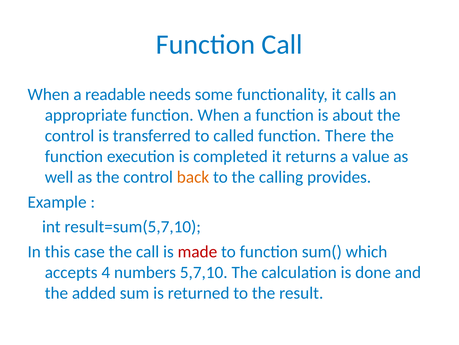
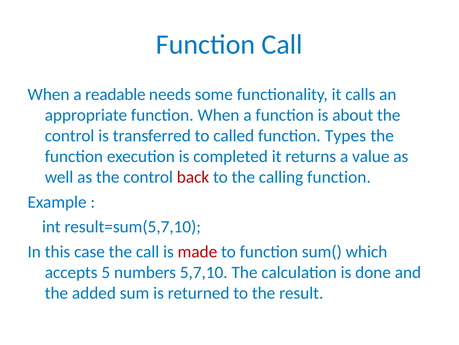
There: There -> Types
back colour: orange -> red
calling provides: provides -> function
4: 4 -> 5
